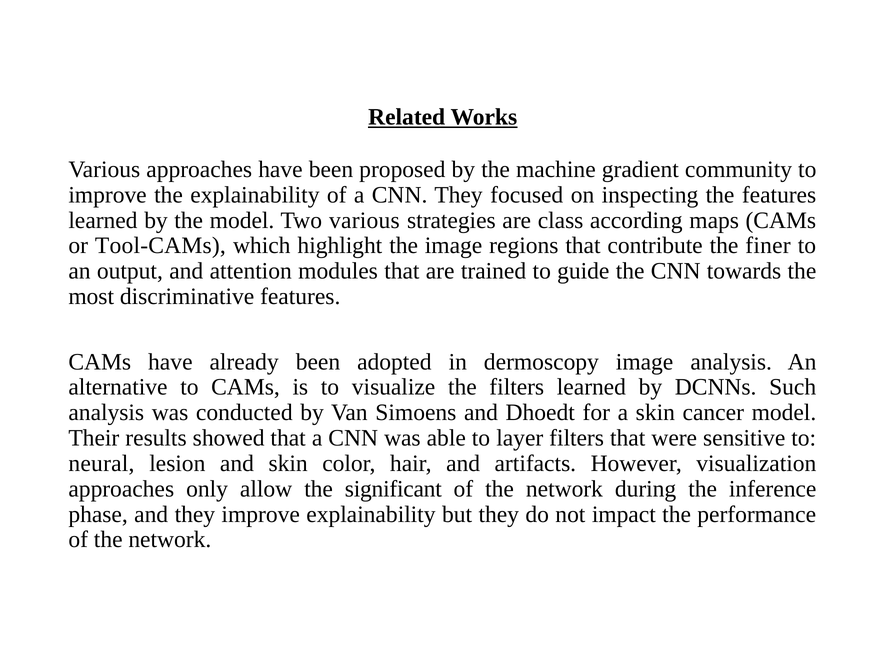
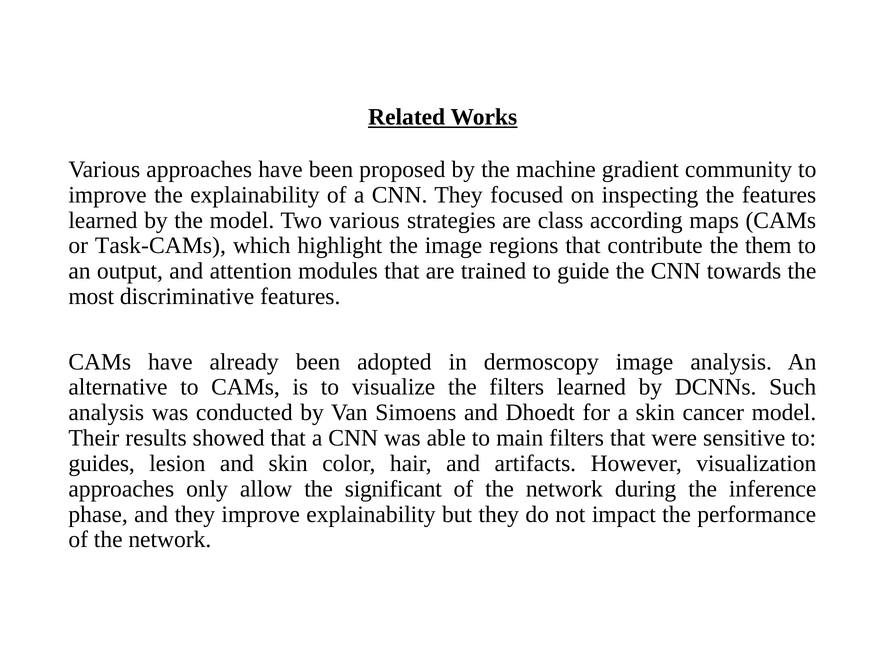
Tool-CAMs: Tool-CAMs -> Task-CAMs
finer: finer -> them
layer: layer -> main
neural: neural -> guides
